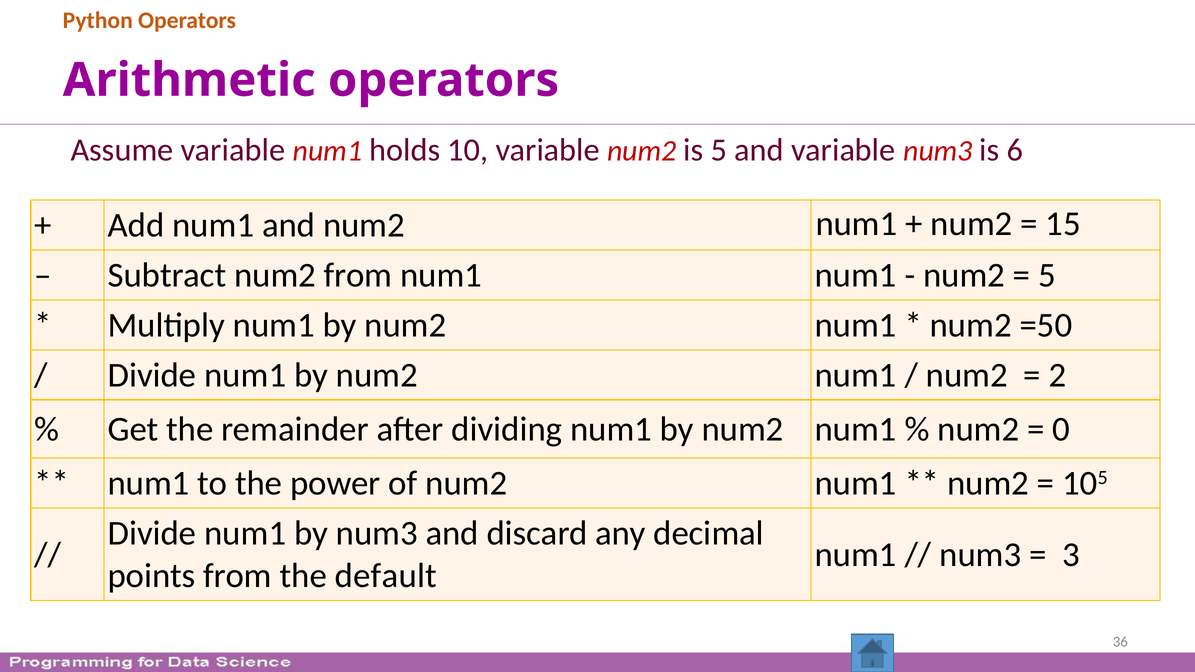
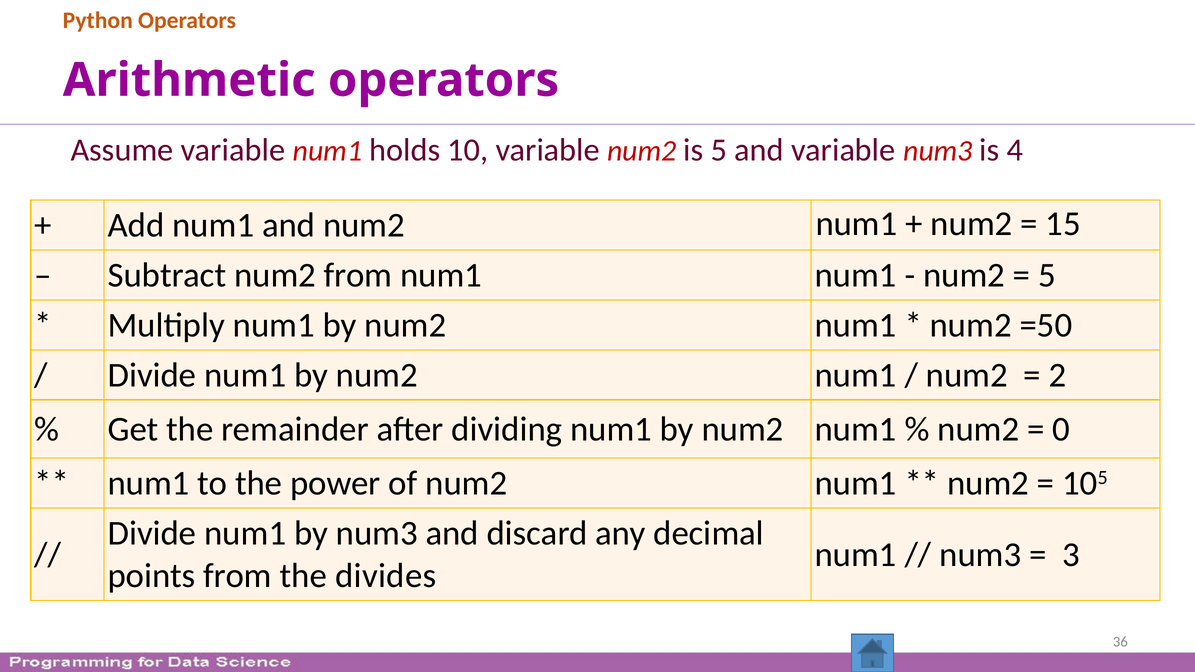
6: 6 -> 4
default: default -> divides
